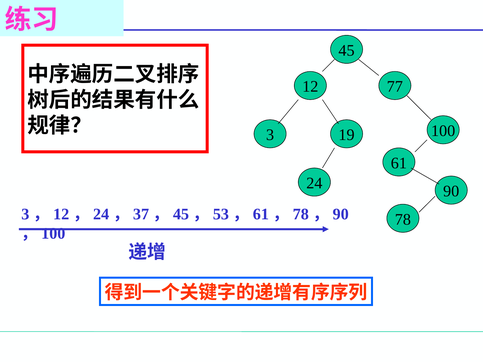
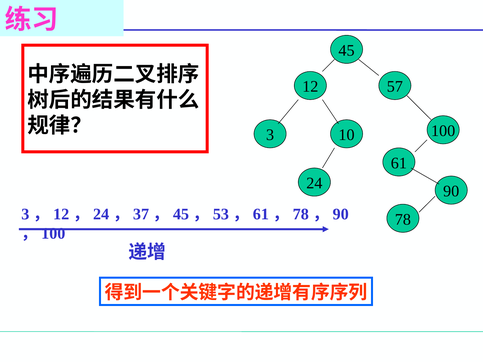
77: 77 -> 57
19: 19 -> 10
